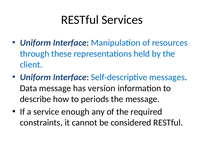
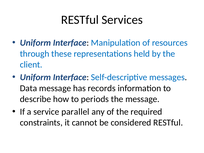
version: version -> records
enough: enough -> parallel
